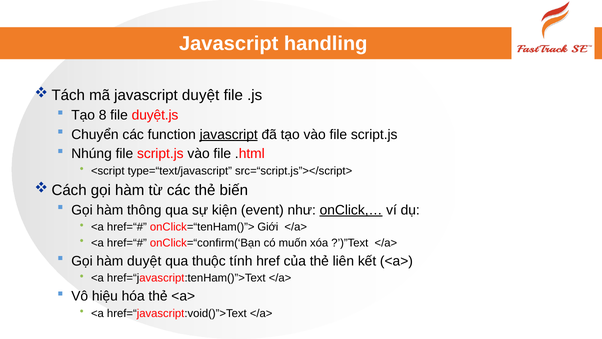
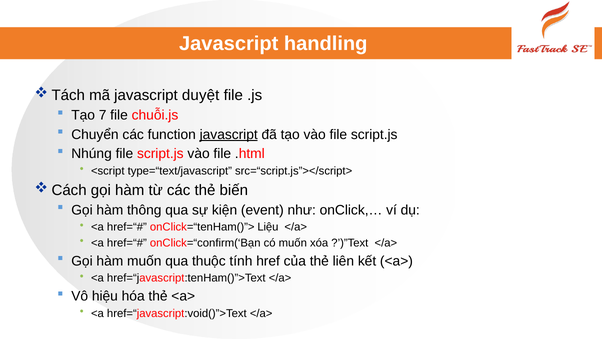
8: 8 -> 7
duyệt.js: duyệt.js -> chuỗi.js
onClick,… underline: present -> none
Giới: Giới -> Liệu
hàm duyệt: duyệt -> muốn
